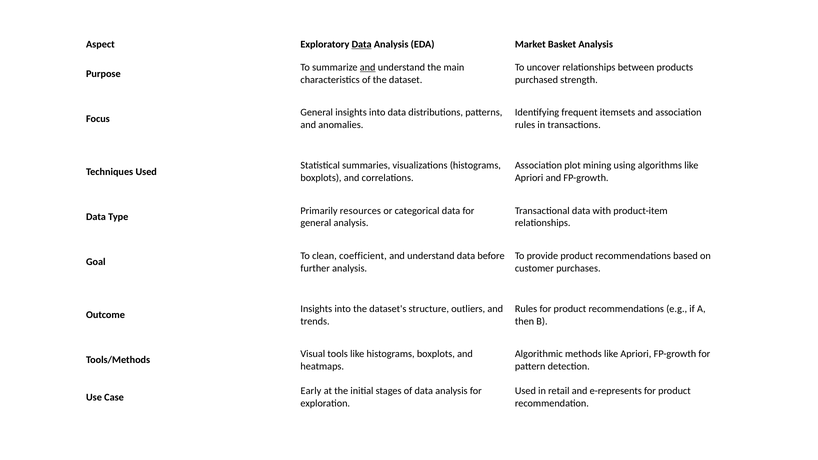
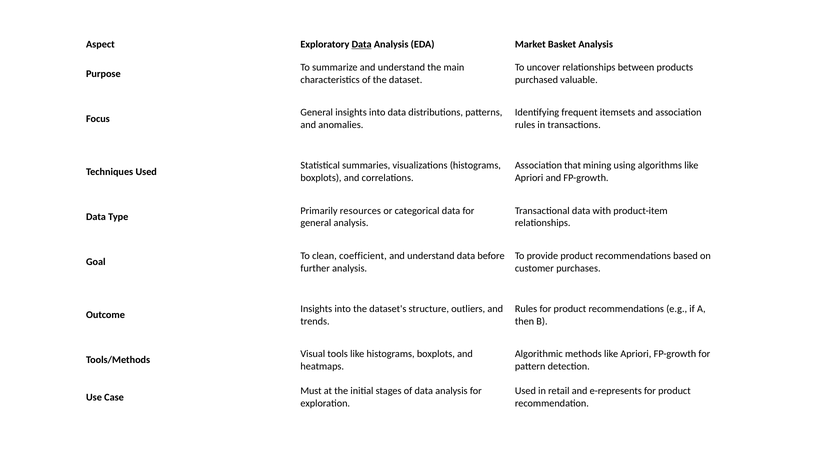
and at (368, 67) underline: present -> none
strength: strength -> valuable
plot: plot -> that
Early: Early -> Must
